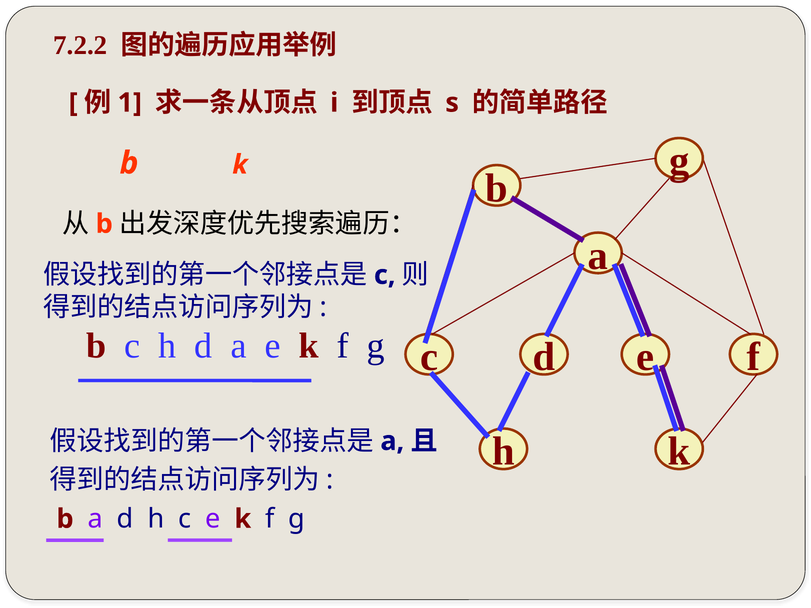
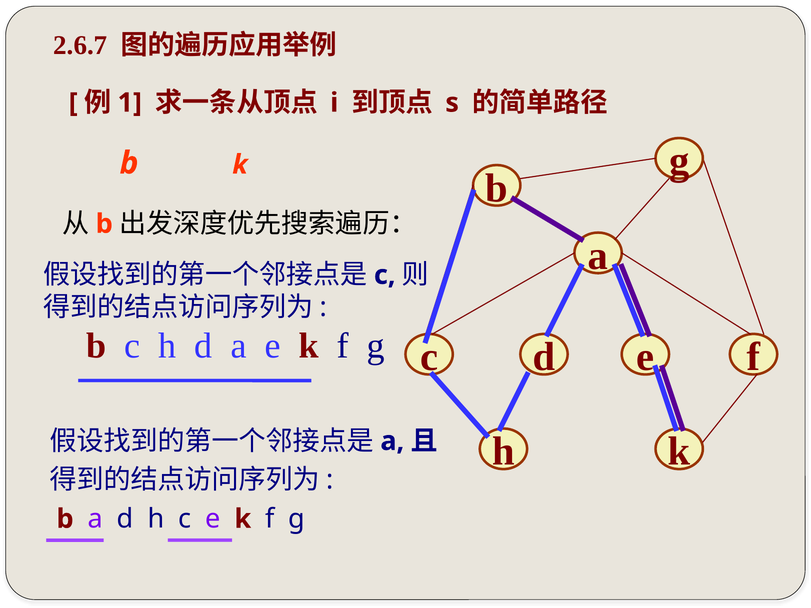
7.2.2: 7.2.2 -> 2.6.7
